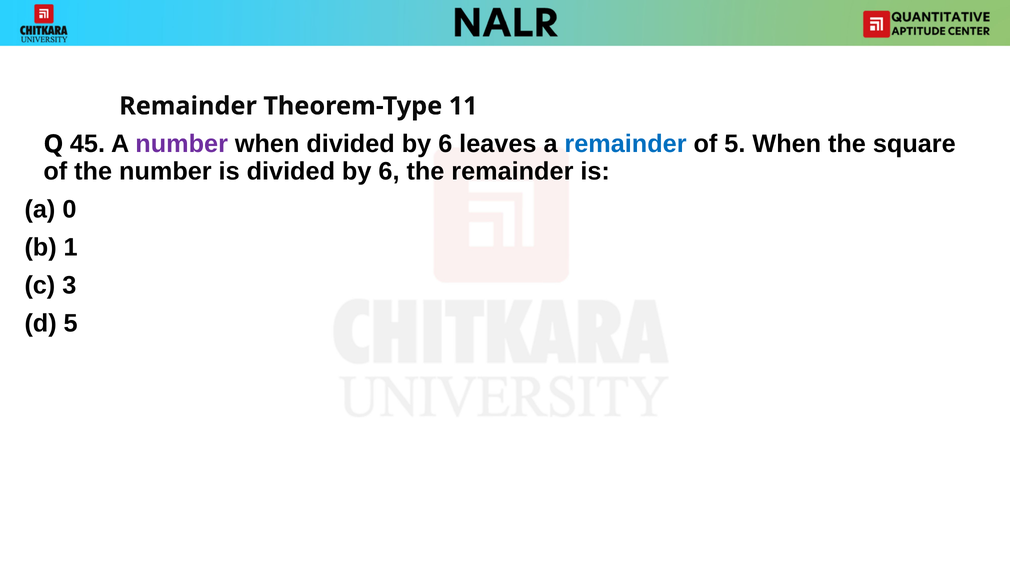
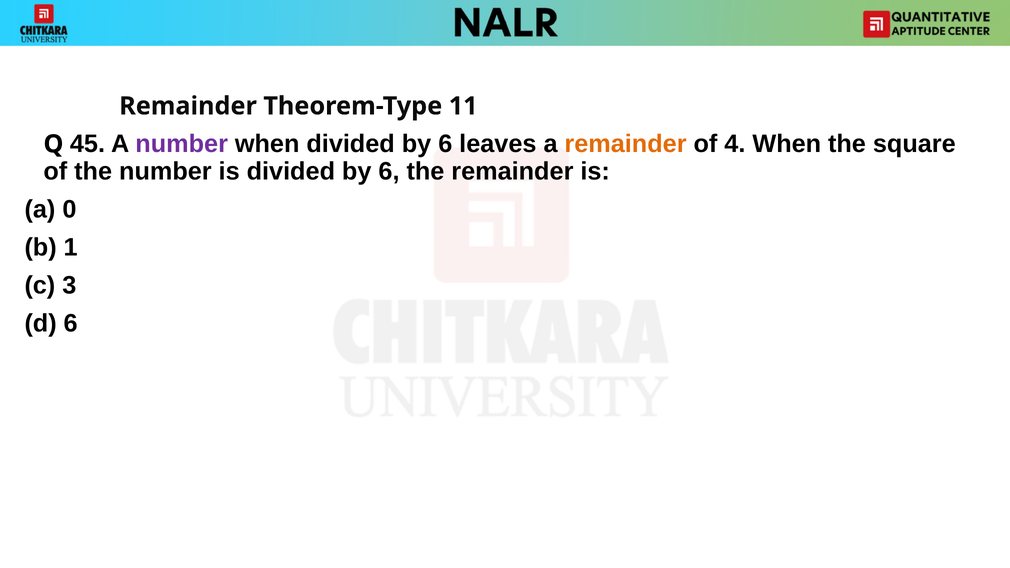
remainder at (626, 144) colour: blue -> orange
of 5: 5 -> 4
d 5: 5 -> 6
